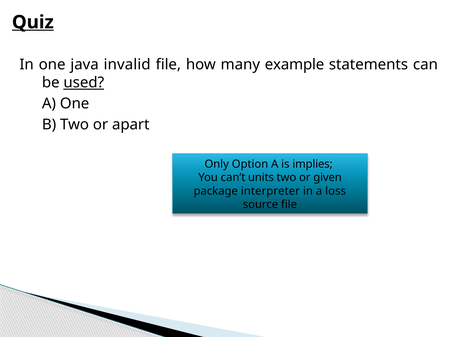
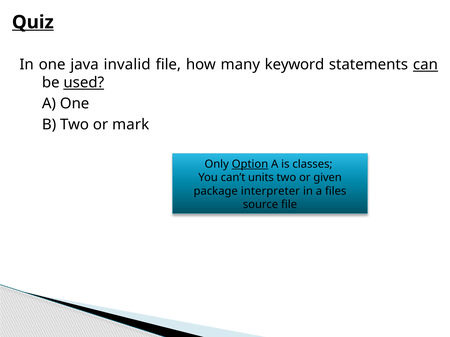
example: example -> keyword
can underline: none -> present
apart: apart -> mark
Option underline: none -> present
implies: implies -> classes
loss: loss -> files
